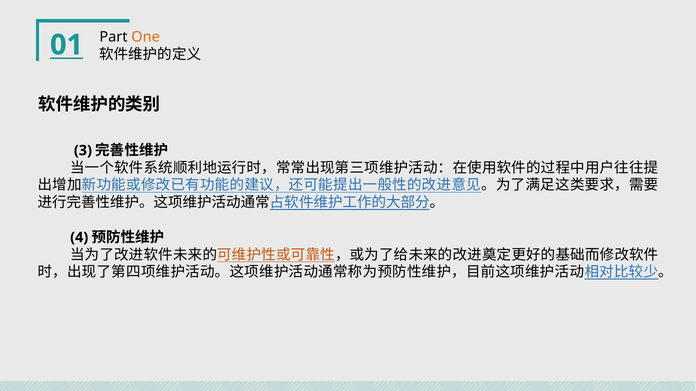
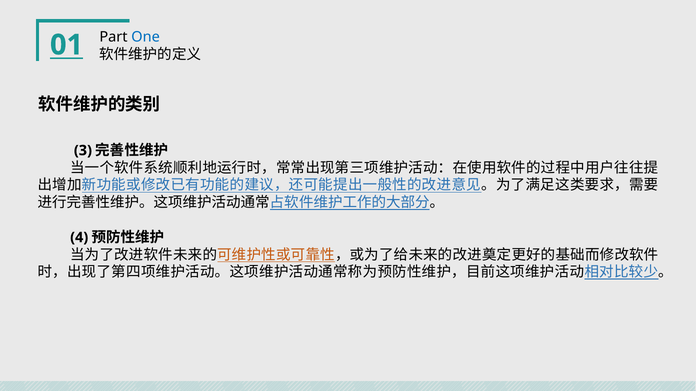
One colour: orange -> blue
